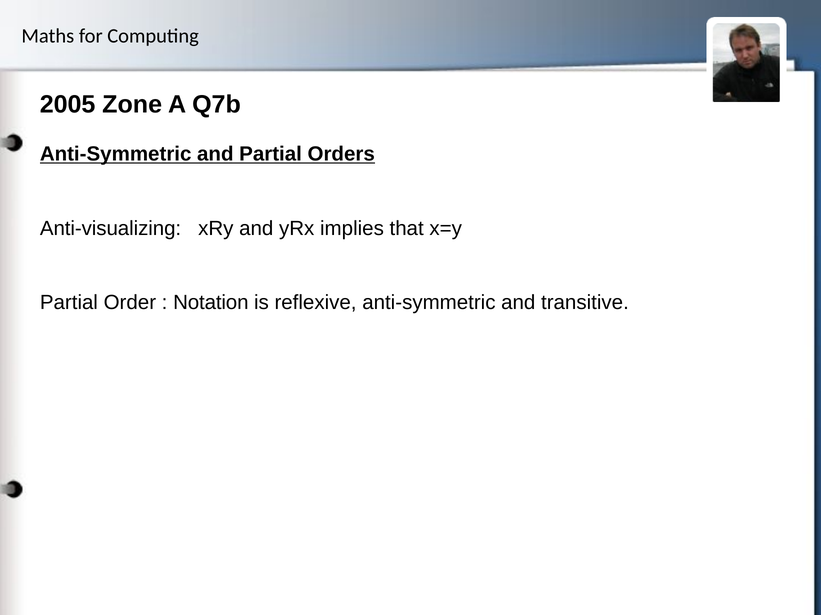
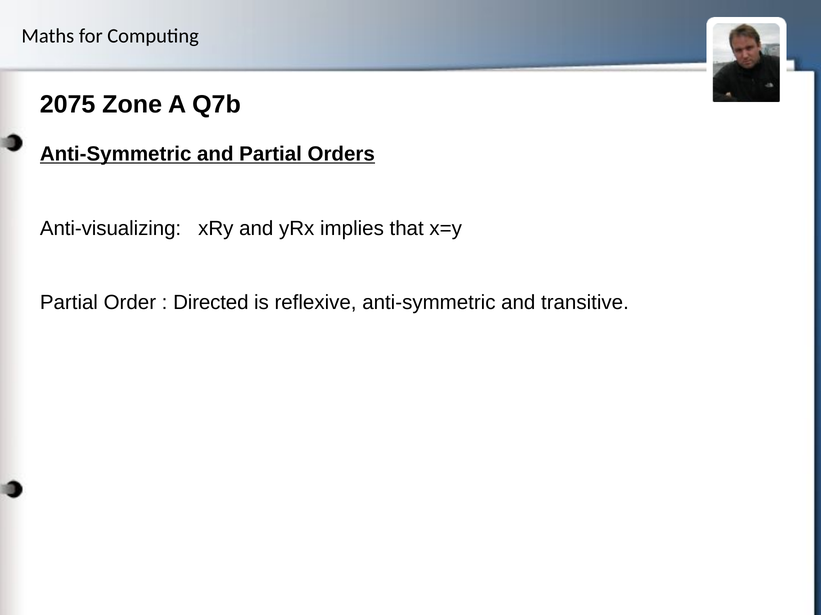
2005: 2005 -> 2075
Notation: Notation -> Directed
